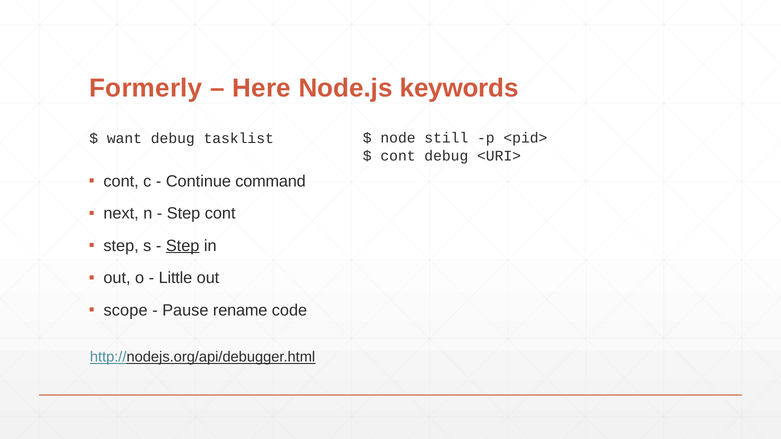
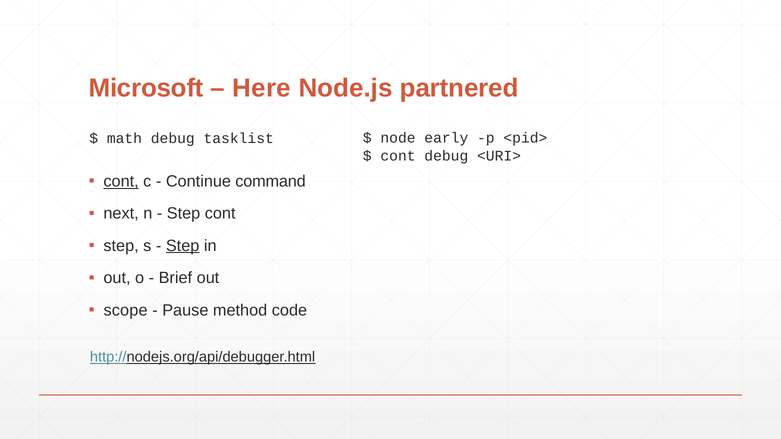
Formerly: Formerly -> Microsoft
keywords: keywords -> partnered
still: still -> early
want: want -> math
cont at (121, 181) underline: none -> present
Little: Little -> Brief
rename: rename -> method
